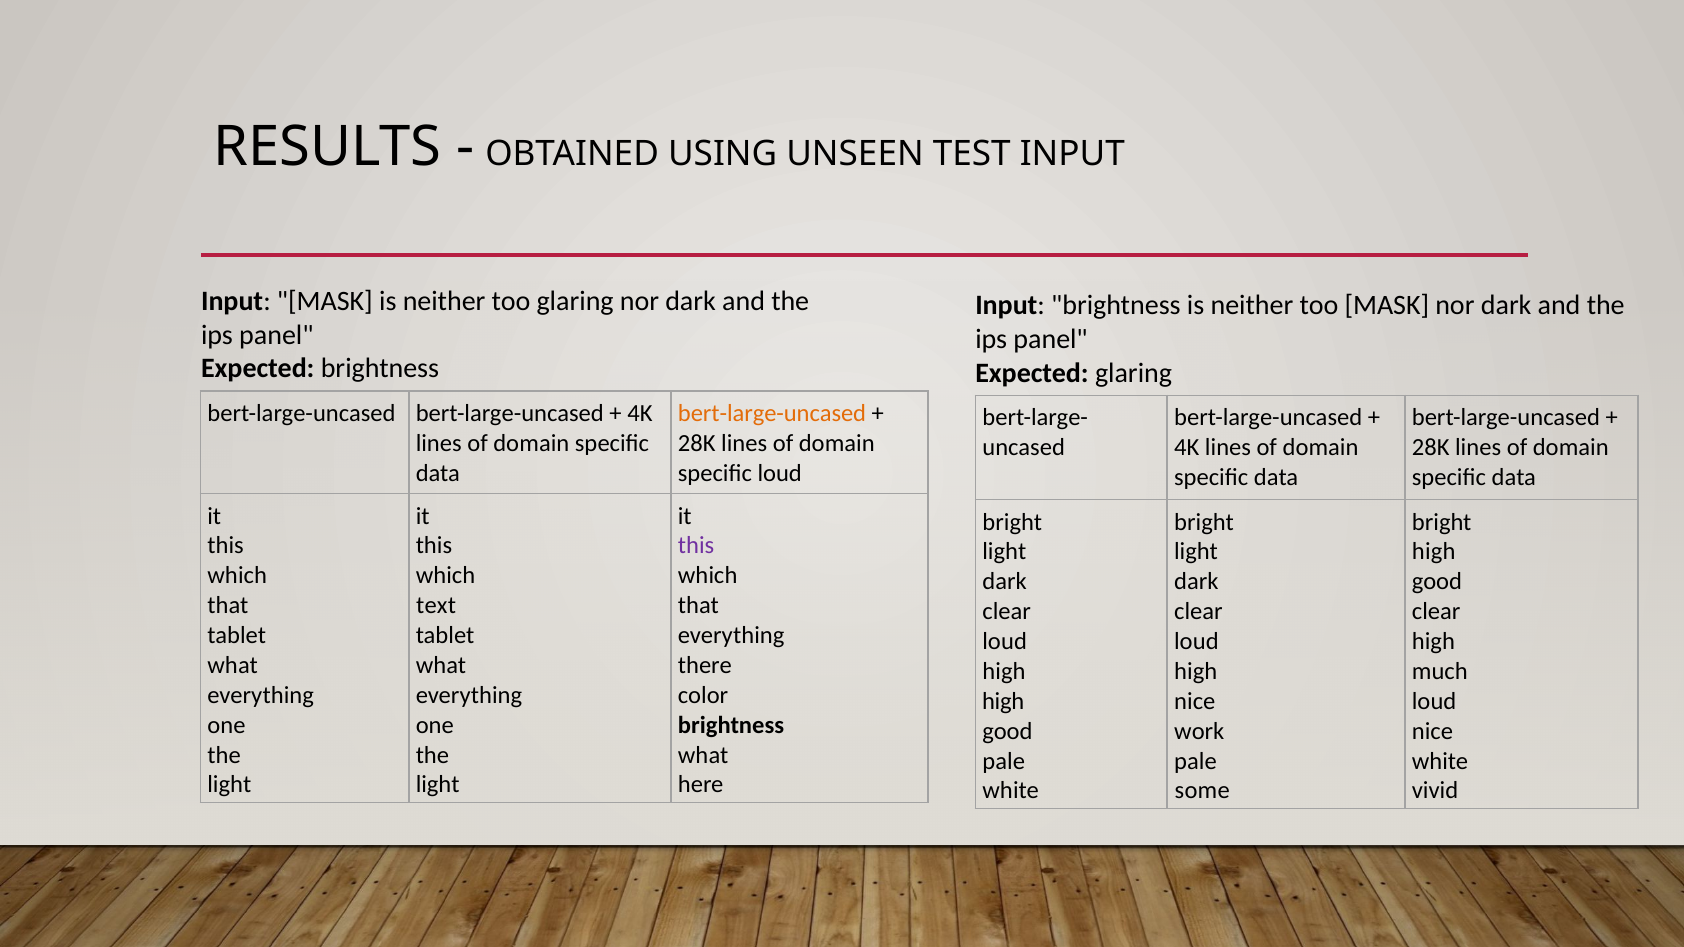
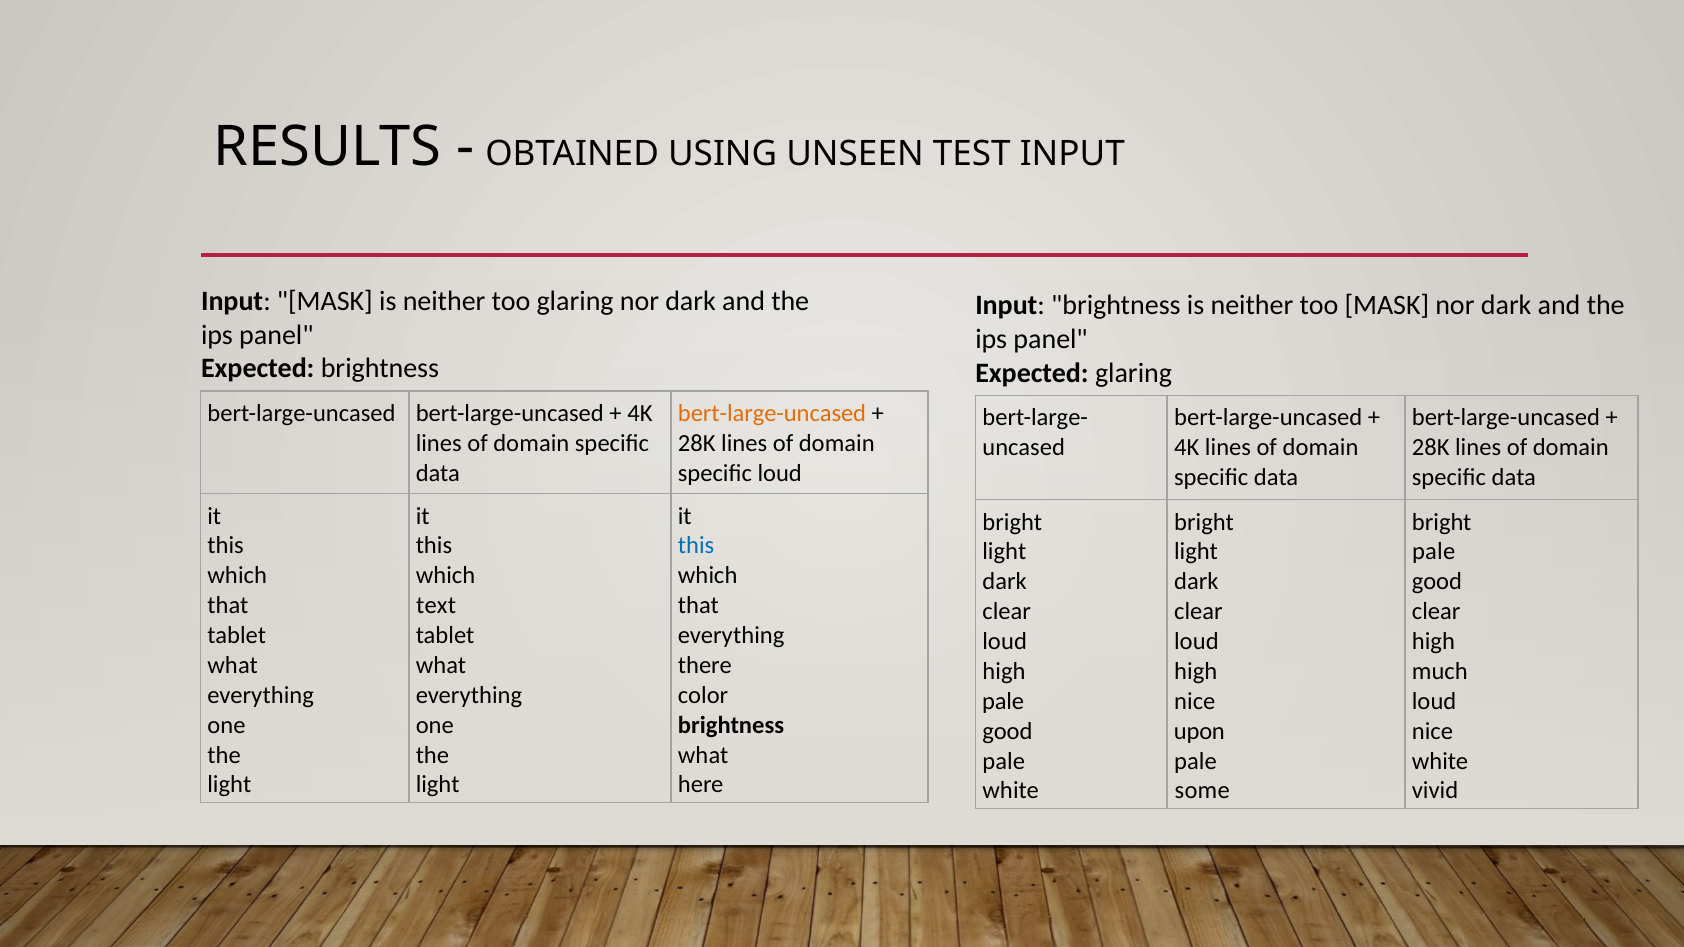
this at (696, 546) colour: purple -> blue
high at (1434, 552): high -> pale
high at (1003, 701): high -> pale
work: work -> upon
